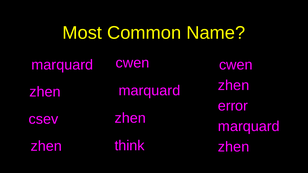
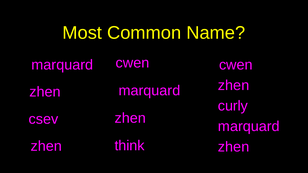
error: error -> curly
